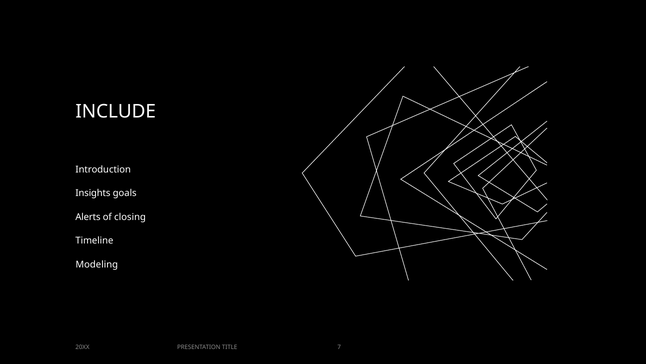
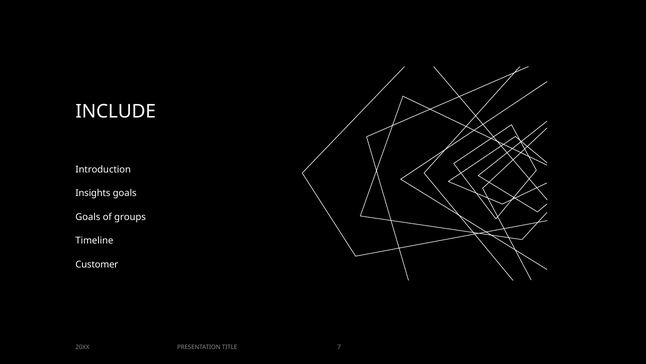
Alerts at (88, 217): Alerts -> Goals
closing: closing -> groups
Modeling: Modeling -> Customer
